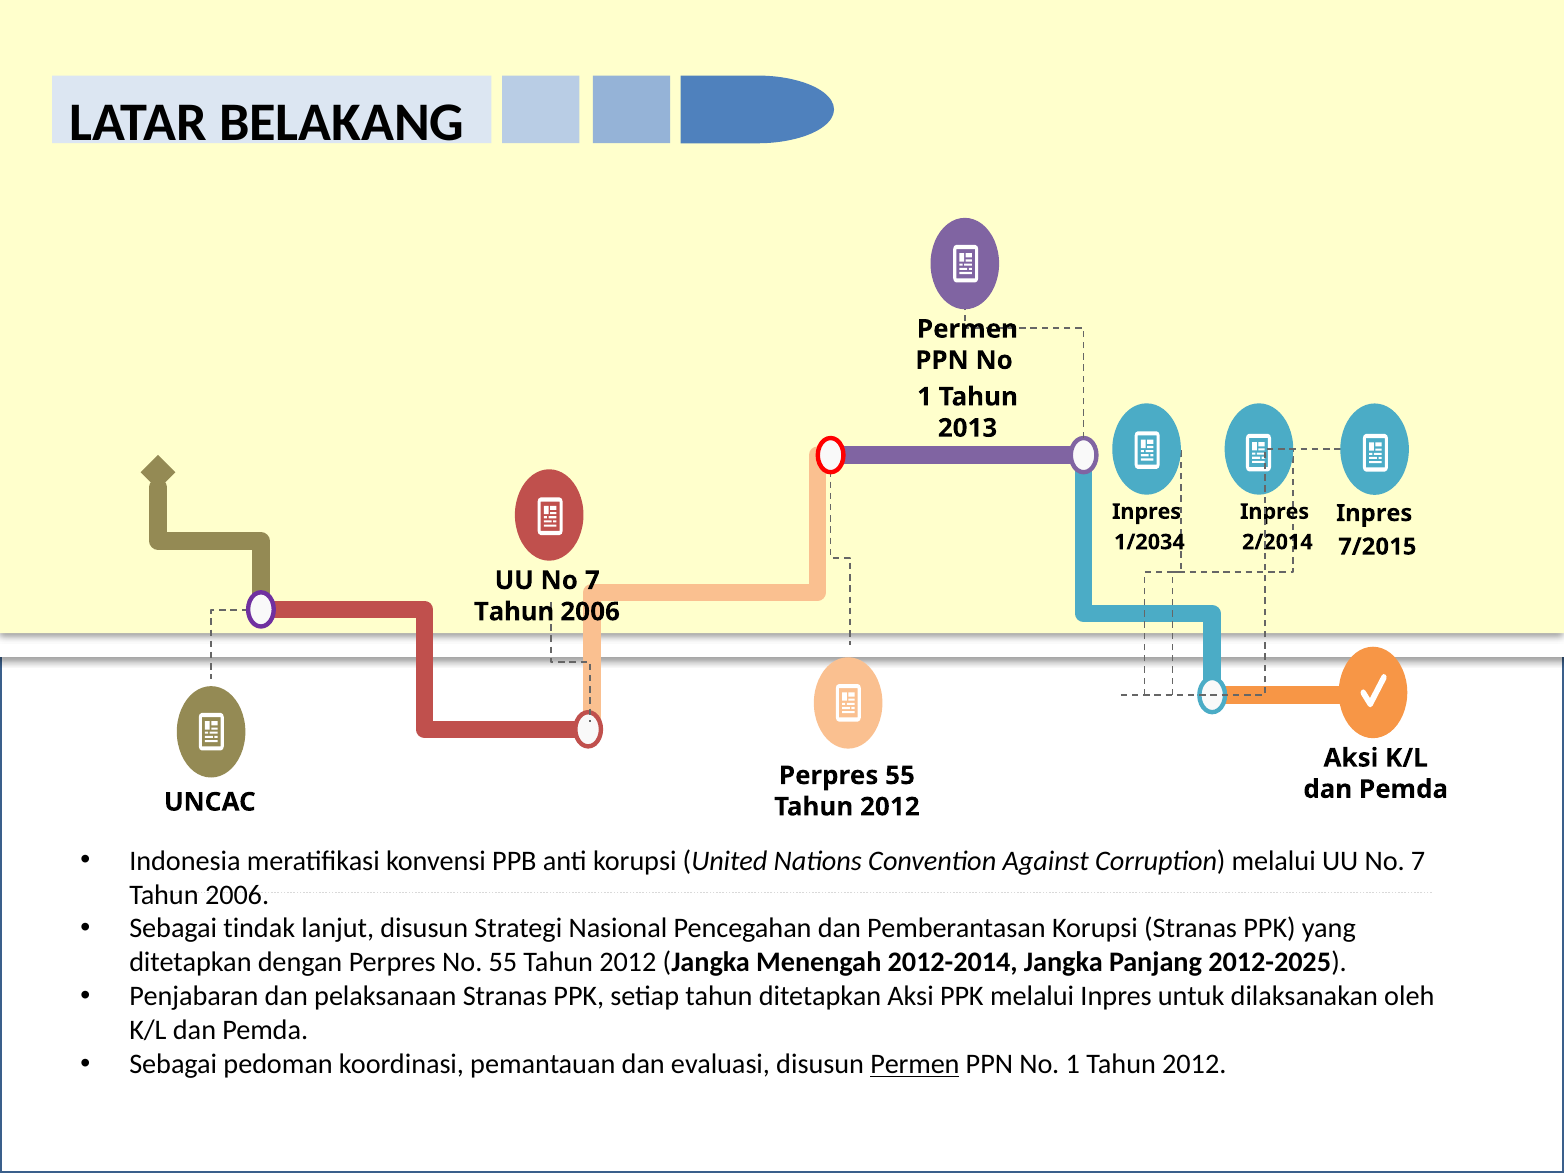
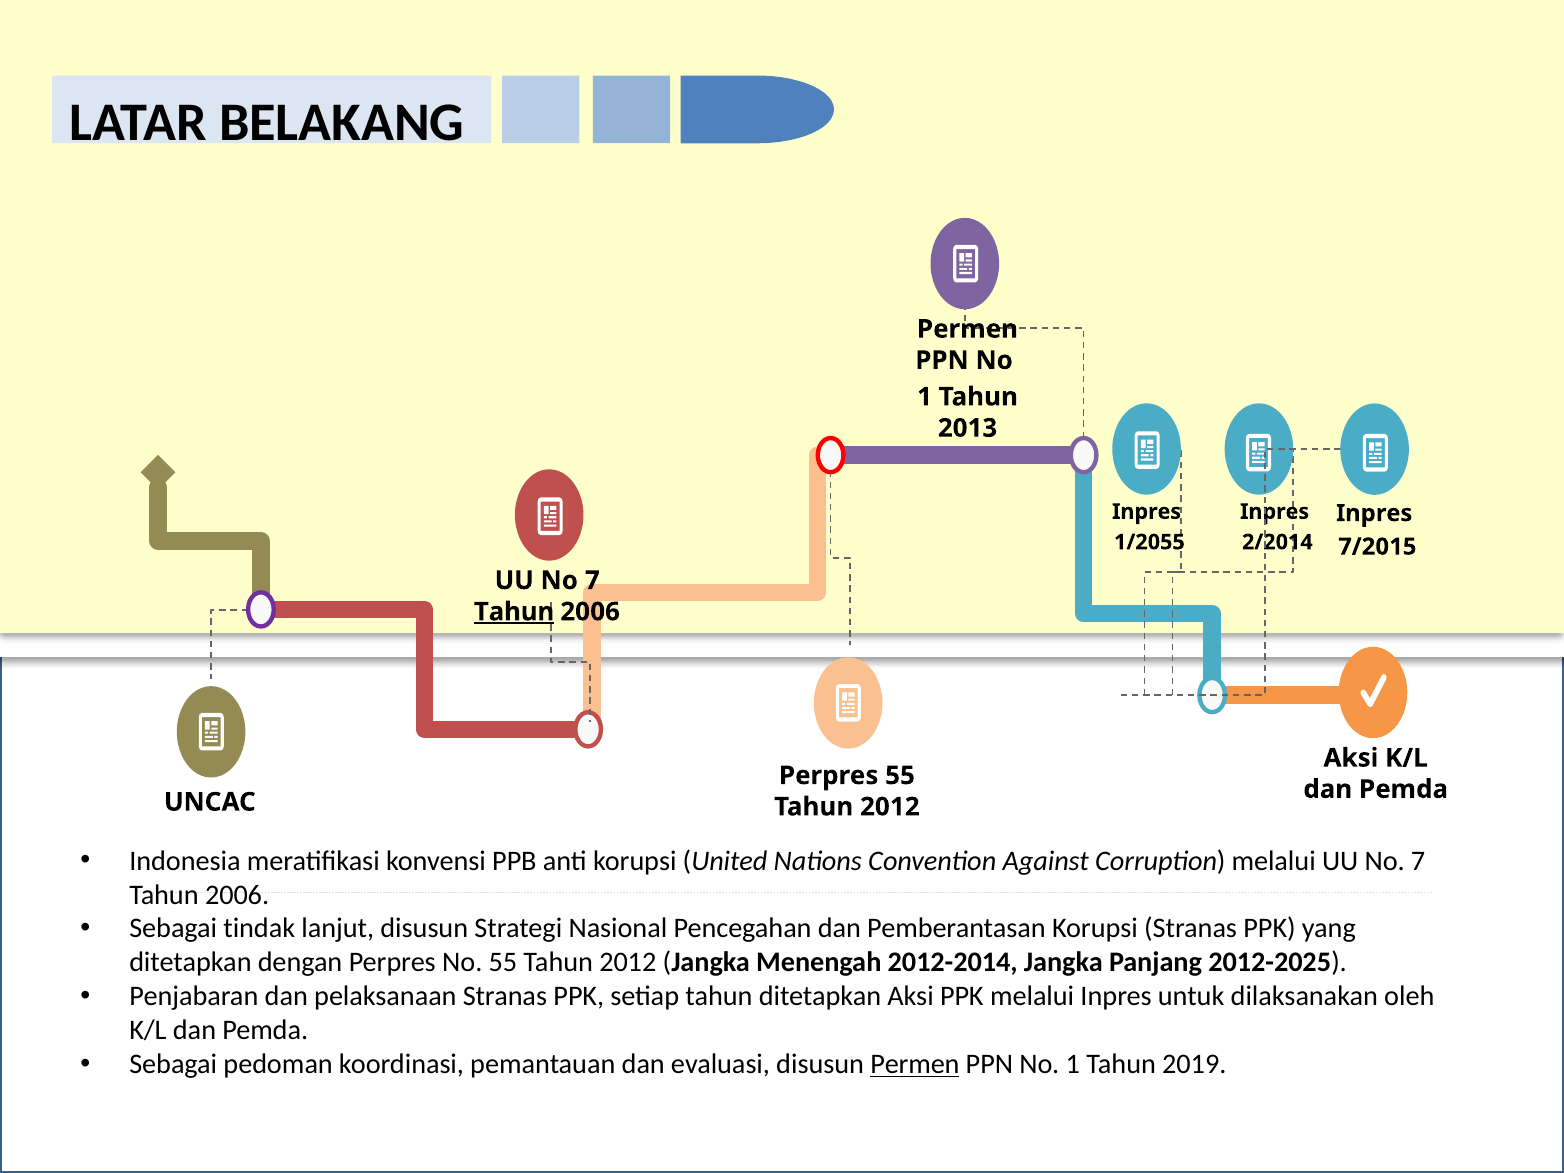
1/2034: 1/2034 -> 1/2055
Tahun at (514, 612) underline: none -> present
1 Tahun 2012: 2012 -> 2019
